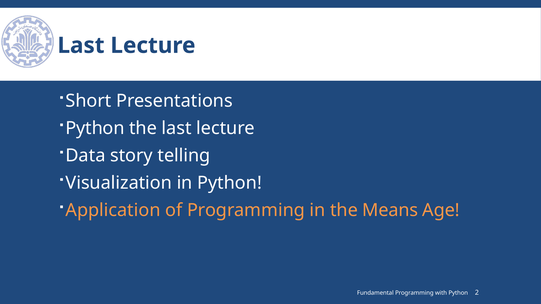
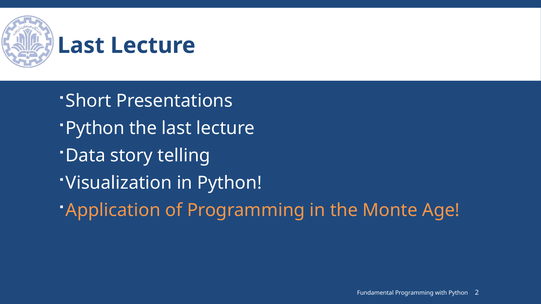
Means: Means -> Monte
